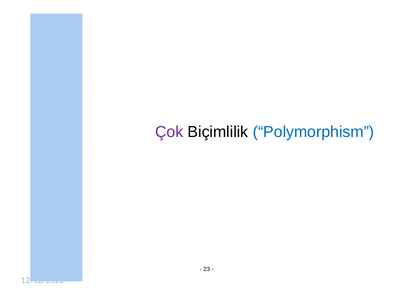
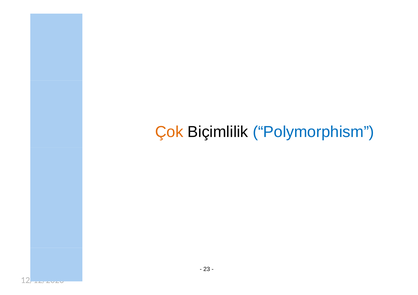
Çok colour: purple -> orange
